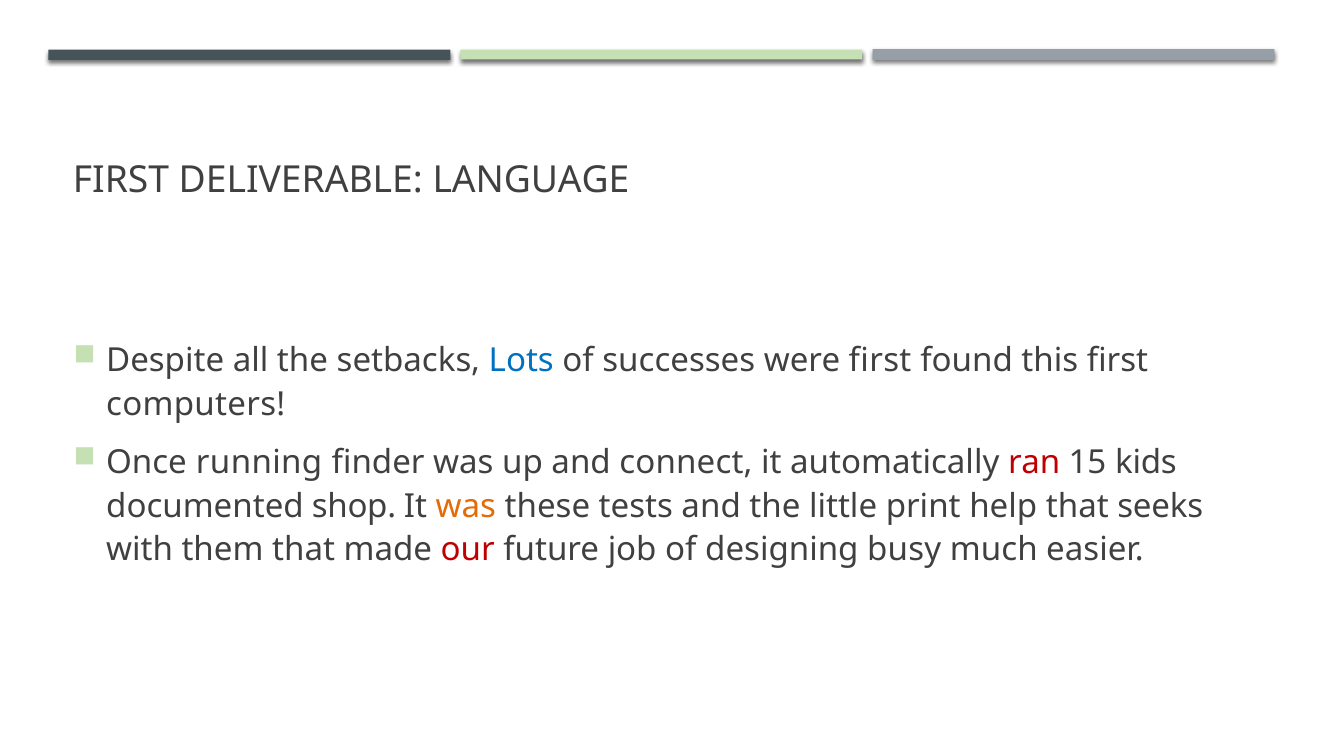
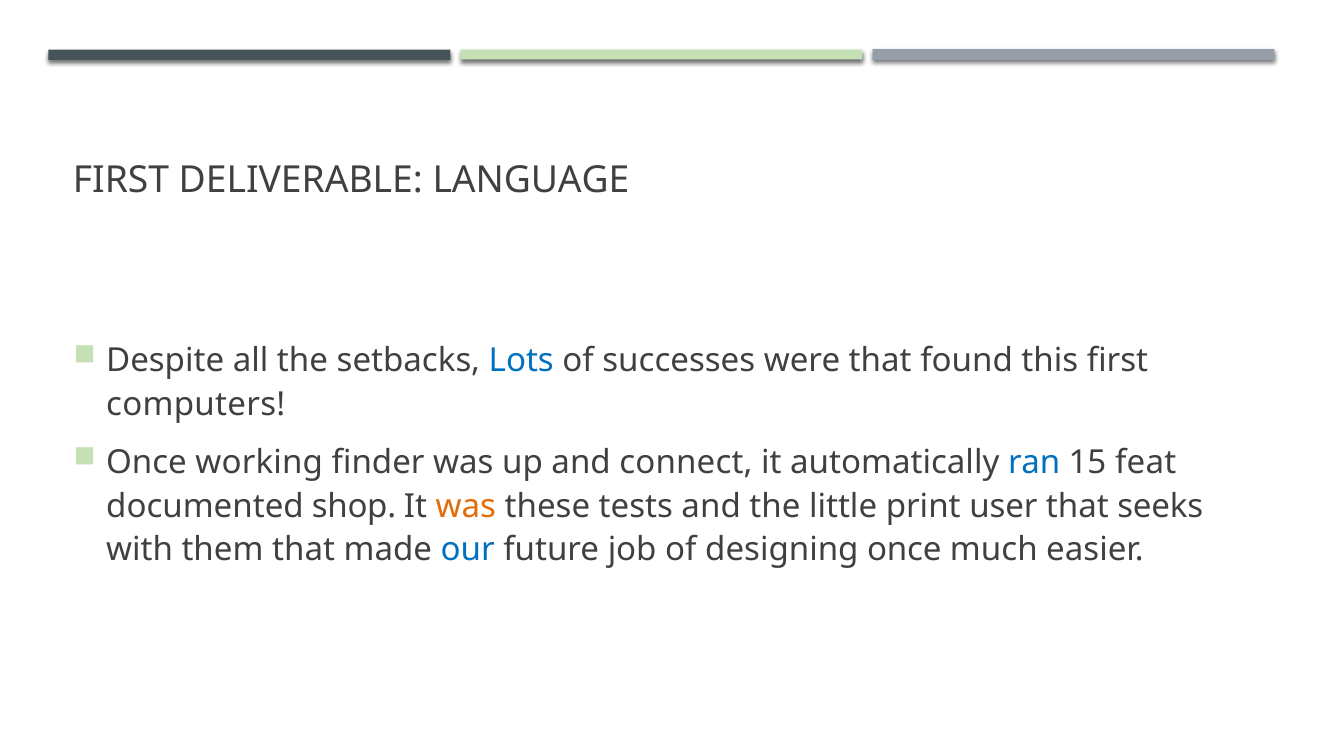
were first: first -> that
running: running -> working
ran colour: red -> blue
kids: kids -> feat
help: help -> user
our colour: red -> blue
designing busy: busy -> once
